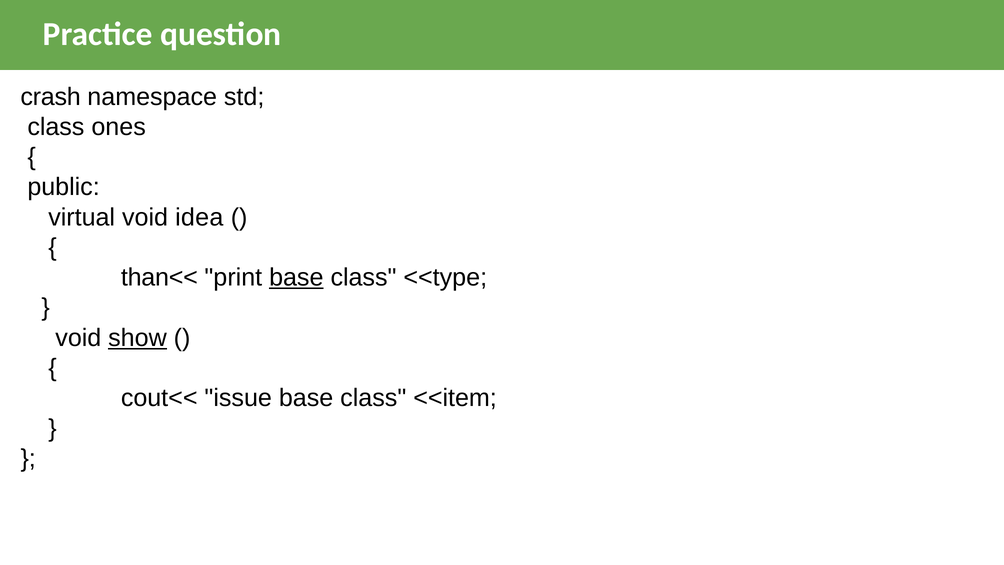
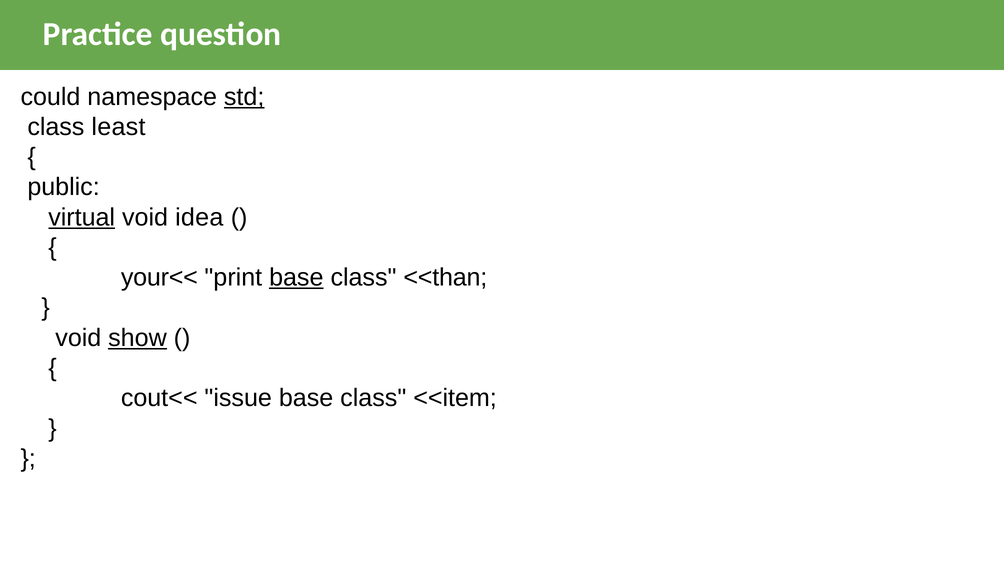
crash: crash -> could
std underline: none -> present
ones: ones -> least
virtual underline: none -> present
than<<: than<< -> your<<
<<type: <<type -> <<than
